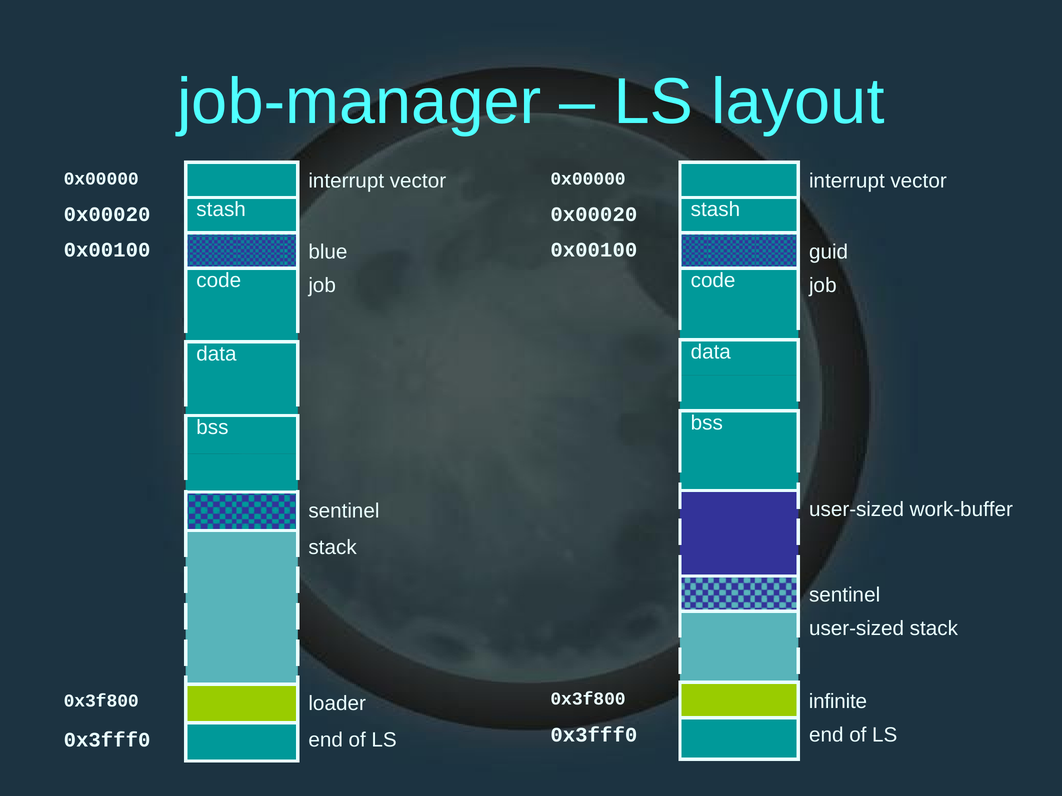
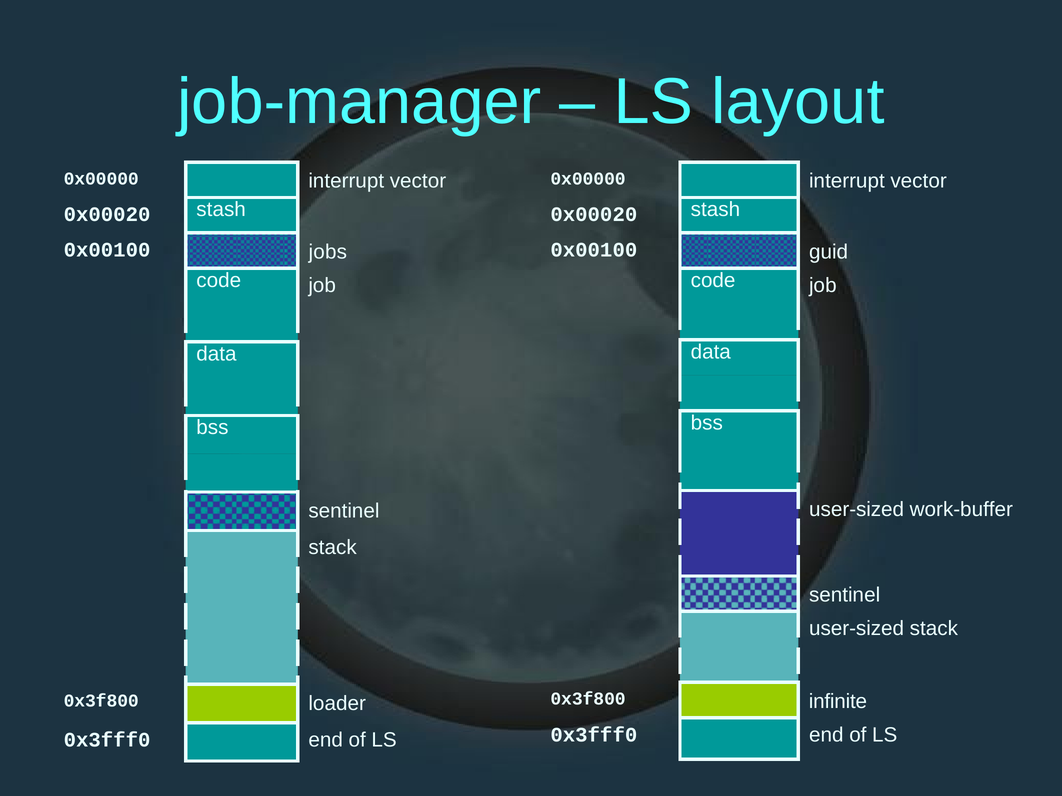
blue: blue -> jobs
